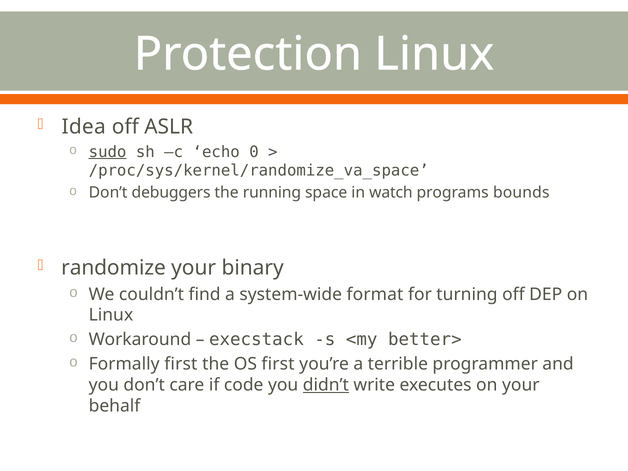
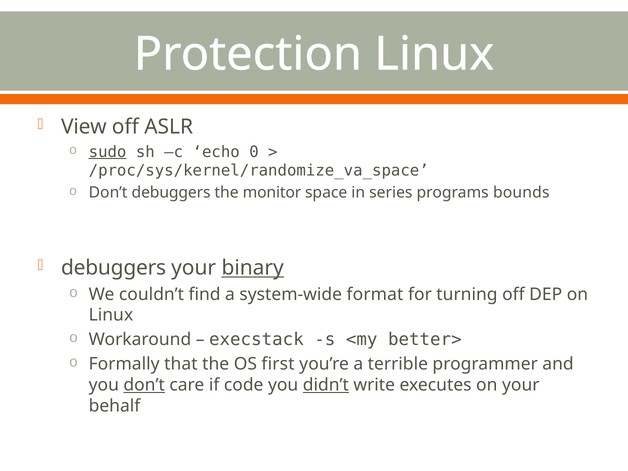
Idea: Idea -> View
running: running -> monitor
watch: watch -> series
randomize at (114, 268): randomize -> debuggers
binary underline: none -> present
Formally first: first -> that
don’t at (144, 385) underline: none -> present
